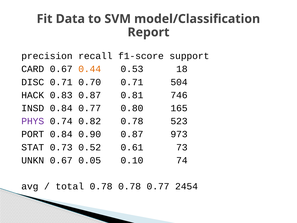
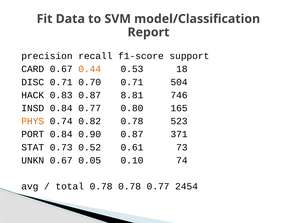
0.81: 0.81 -> 8.81
PHYS colour: purple -> orange
973: 973 -> 371
